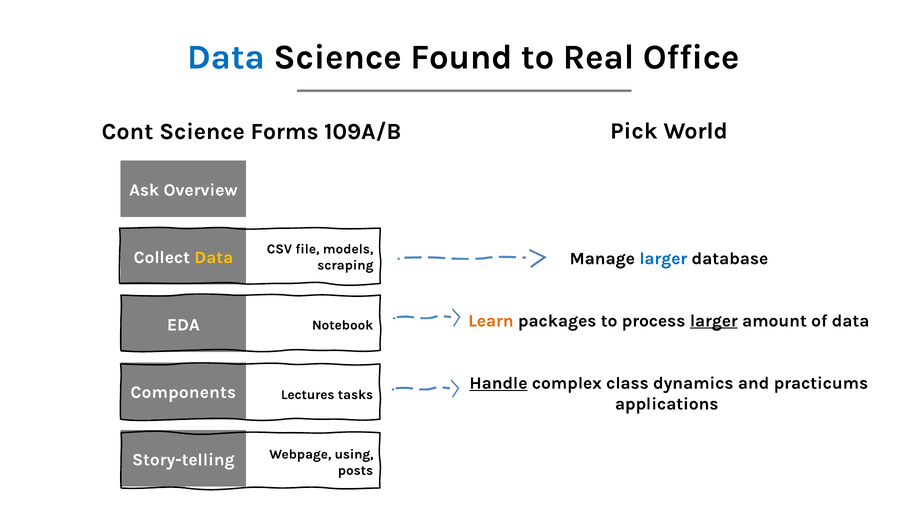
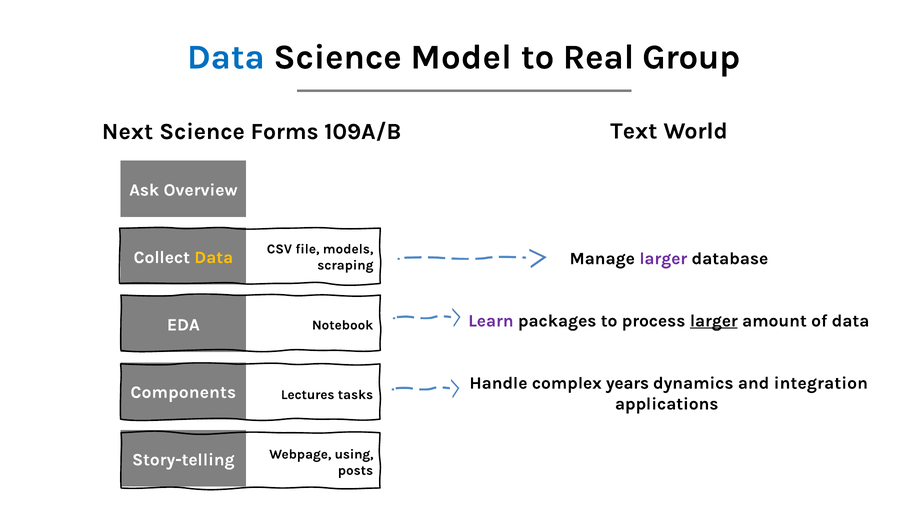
Found: Found -> Model
Office: Office -> Group
Pick: Pick -> Text
Cont: Cont -> Next
larger at (663, 258) colour: blue -> purple
Learn colour: orange -> purple
Handle underline: present -> none
class: class -> years
practicums: practicums -> integration
